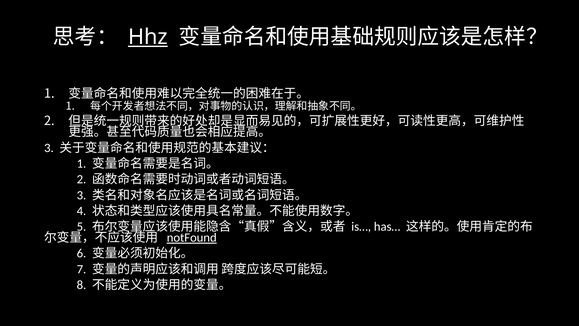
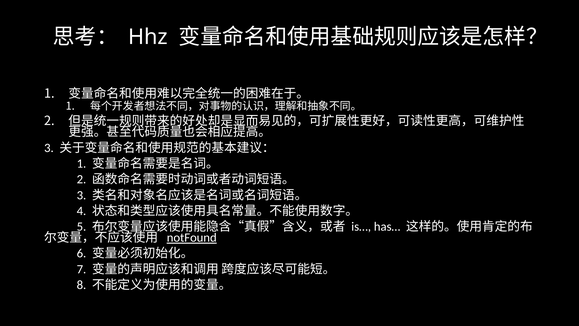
Hhz underline: present -> none
